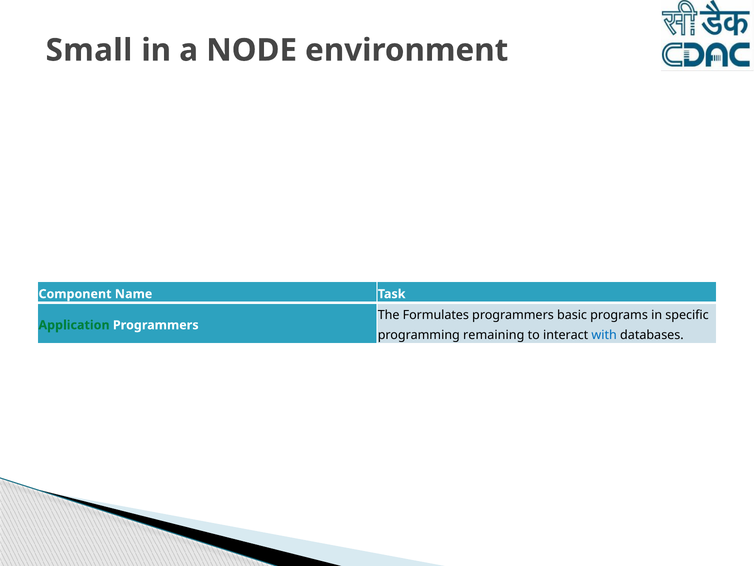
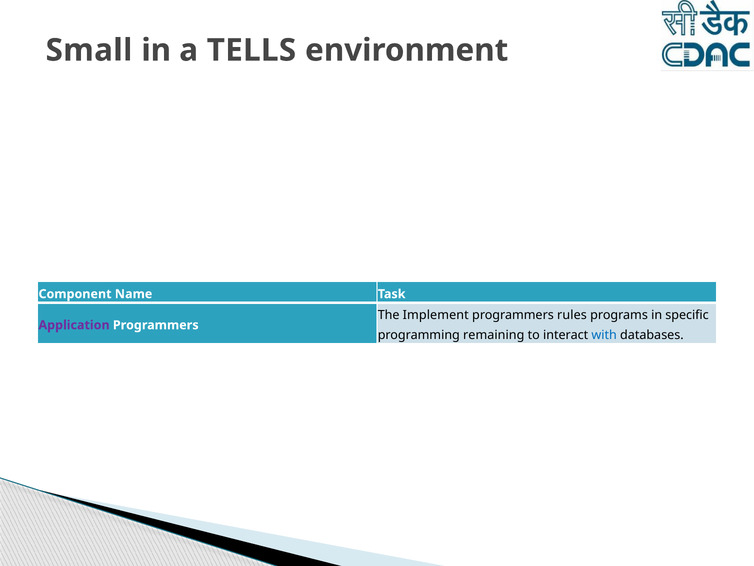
NODE: NODE -> TELLS
Formulates: Formulates -> Implement
basic: basic -> rules
Application colour: green -> purple
